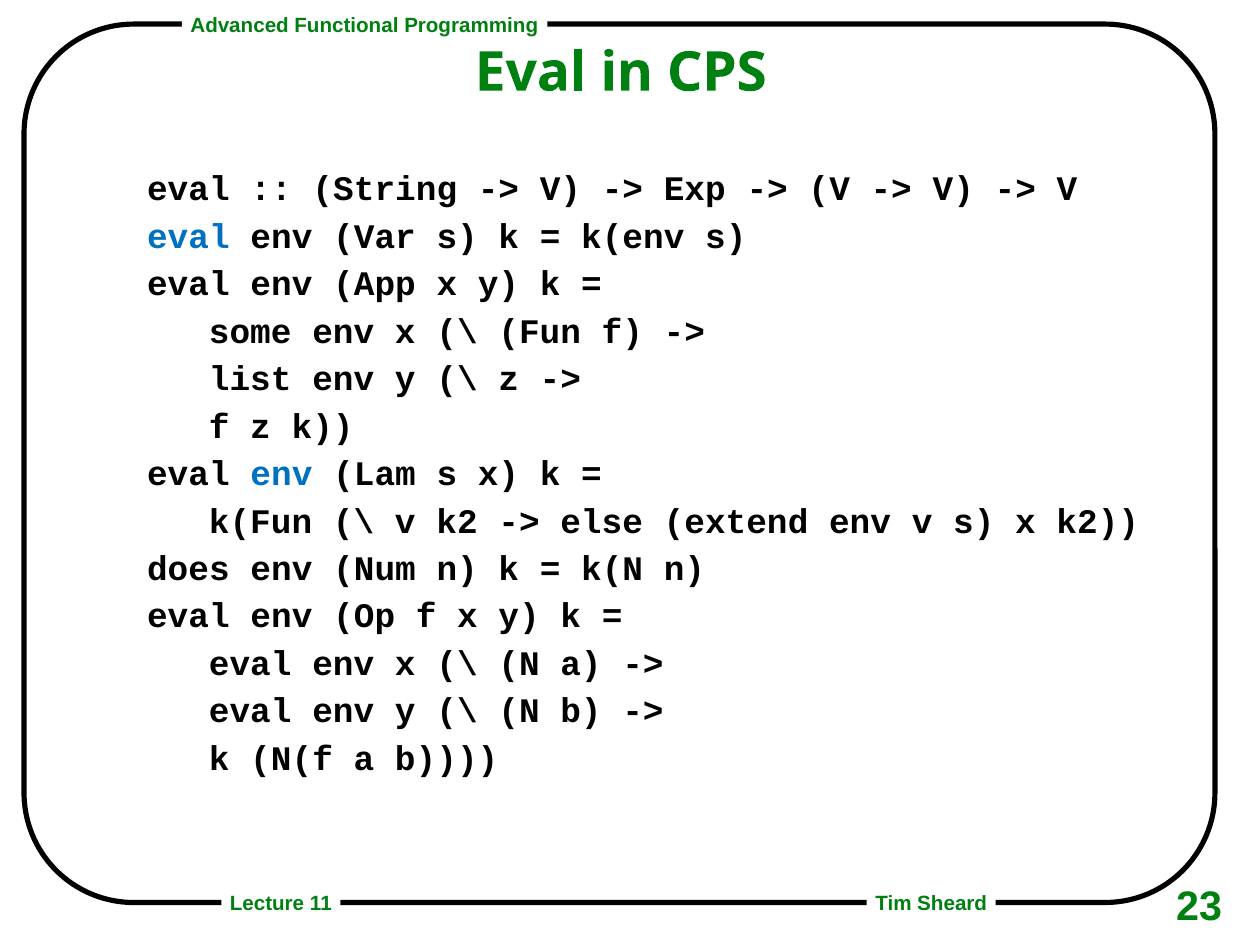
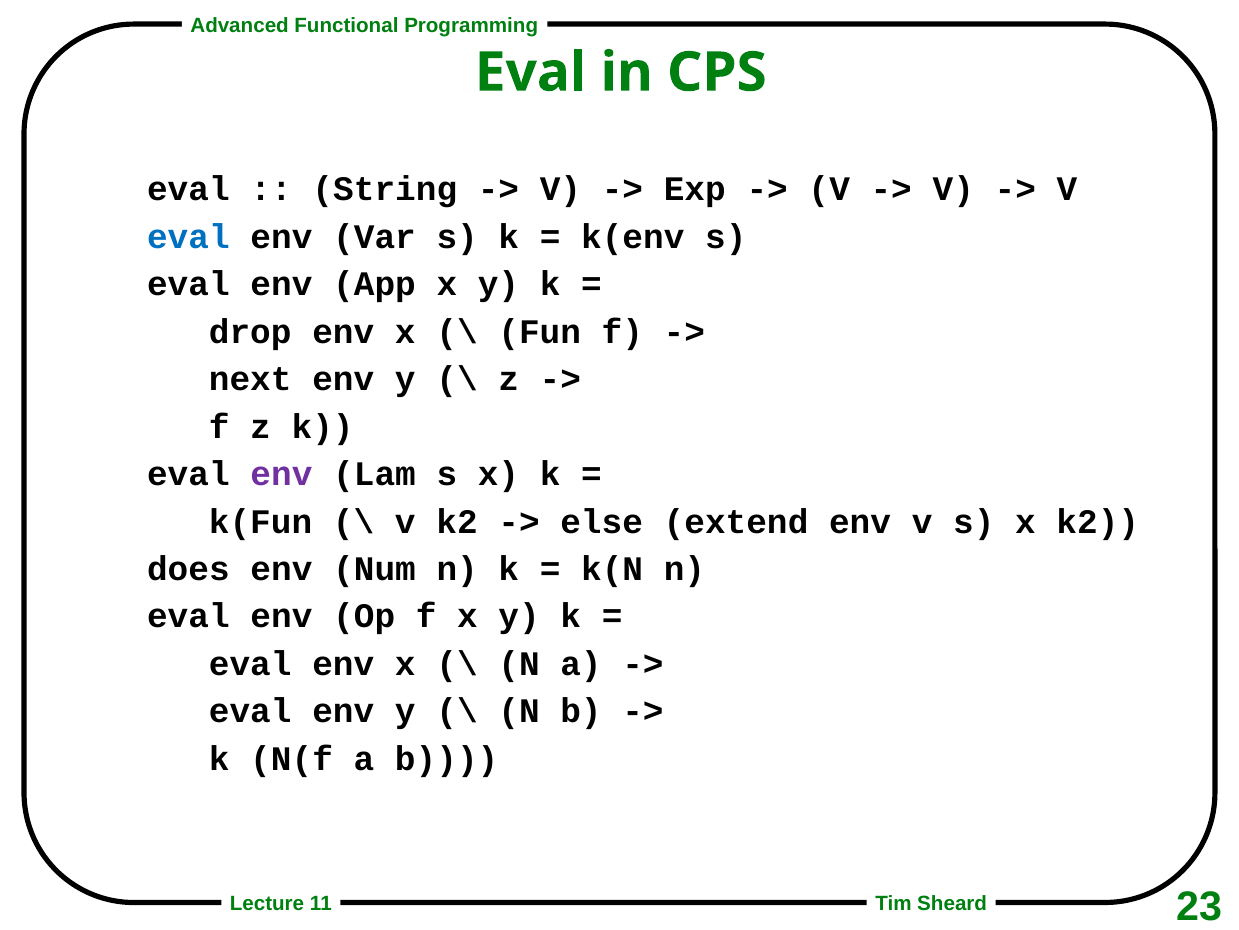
some: some -> drop
list: list -> next
env at (281, 474) colour: blue -> purple
